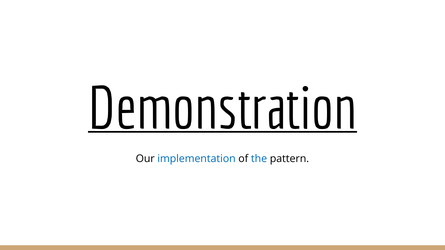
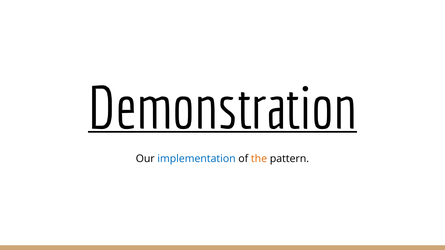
the colour: blue -> orange
